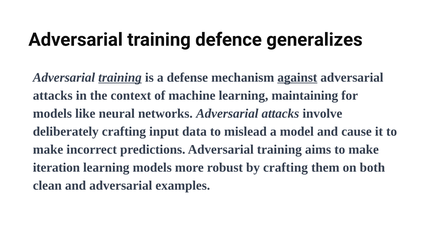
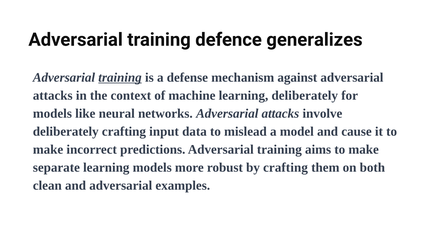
against underline: present -> none
learning maintaining: maintaining -> deliberately
iteration: iteration -> separate
